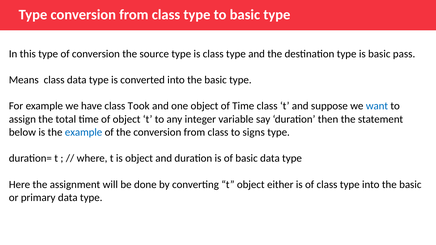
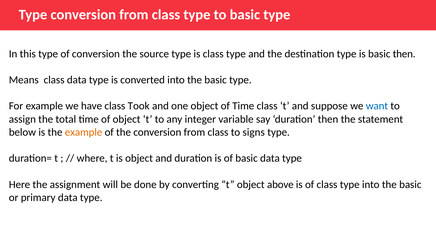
basic pass: pass -> then
example at (84, 132) colour: blue -> orange
either: either -> above
